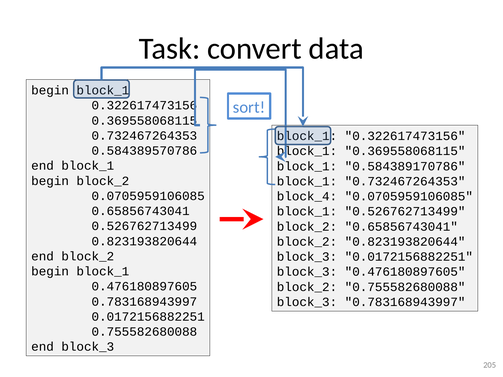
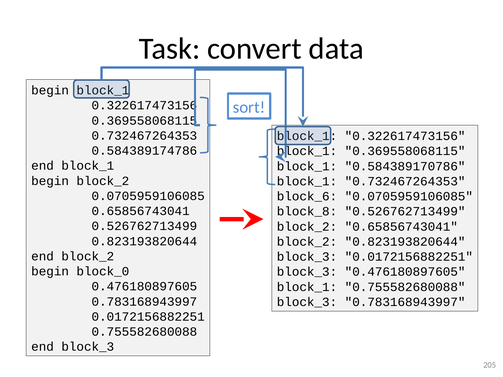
0.584389570786: 0.584389570786 -> 0.584389174786
block_4: block_4 -> block_6
block_1 at (307, 212): block_1 -> block_8
block_1 at (103, 272): block_1 -> block_0
block_2 at (307, 287): block_2 -> block_1
